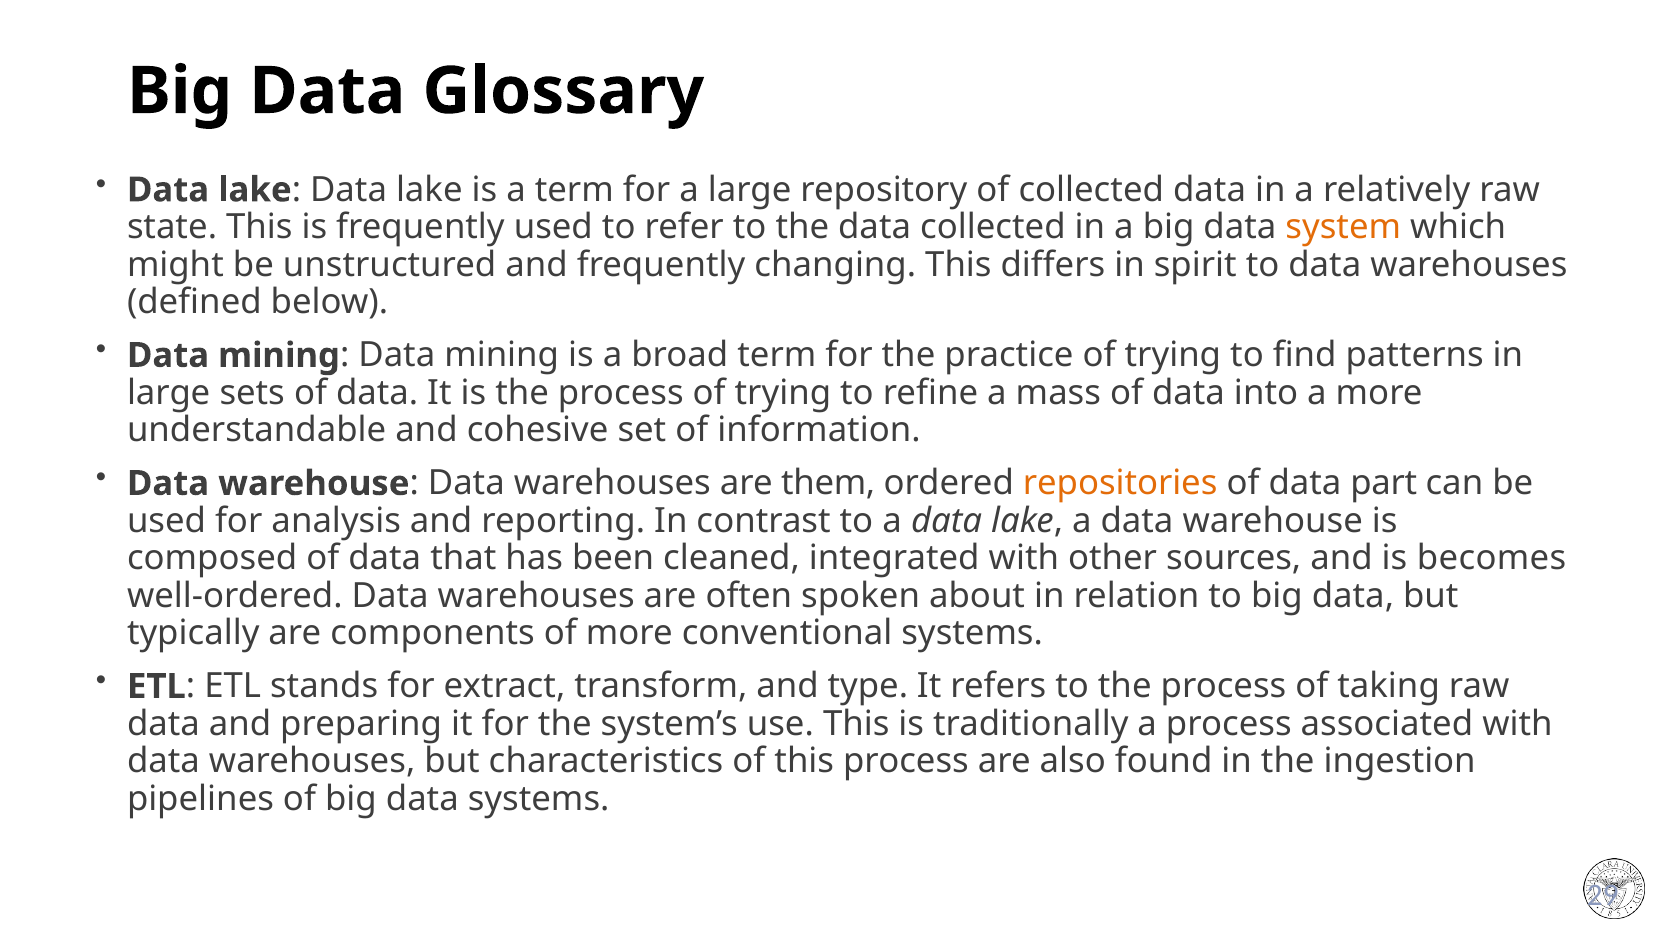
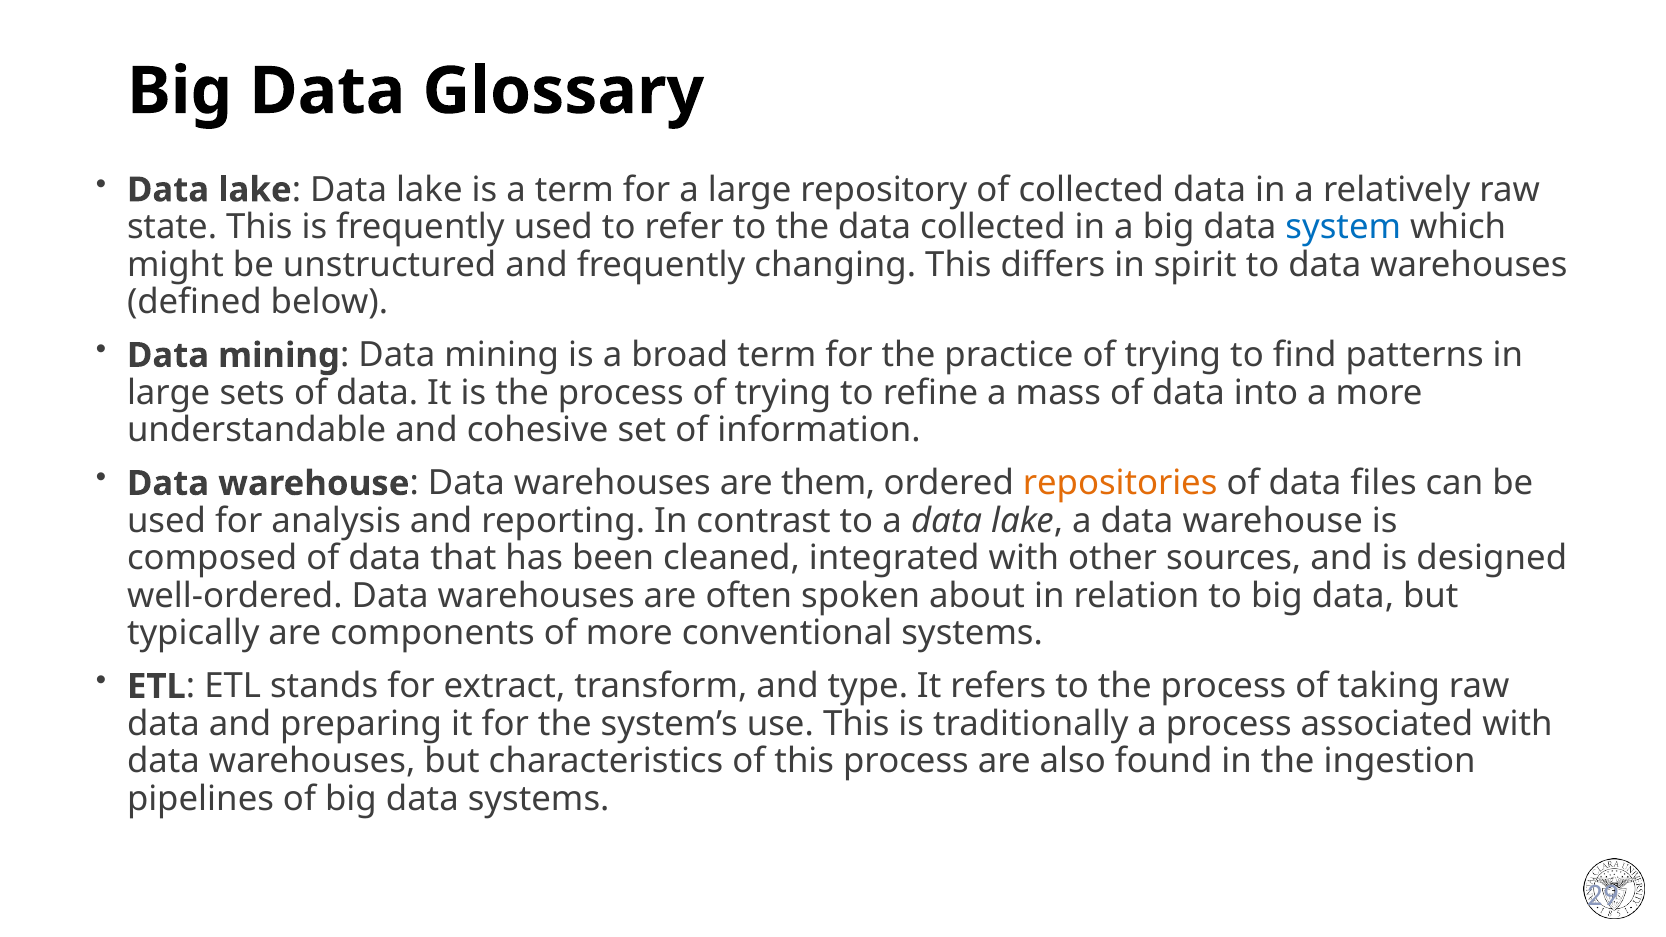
system colour: orange -> blue
part: part -> files
becomes: becomes -> designed
